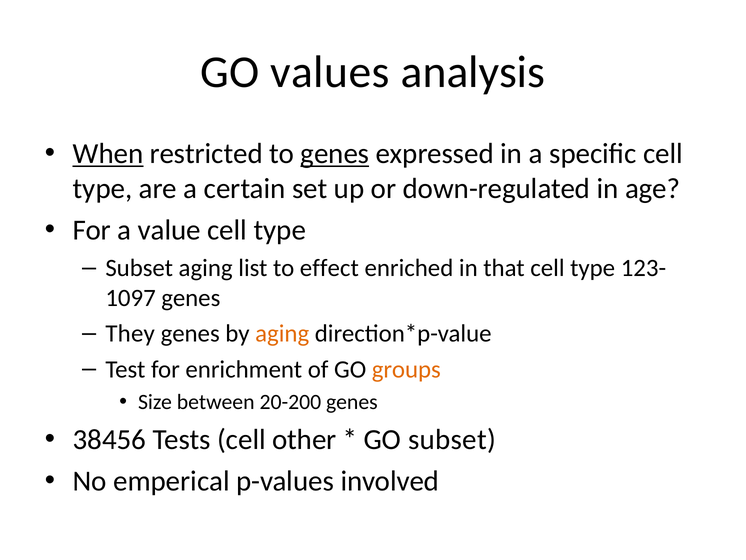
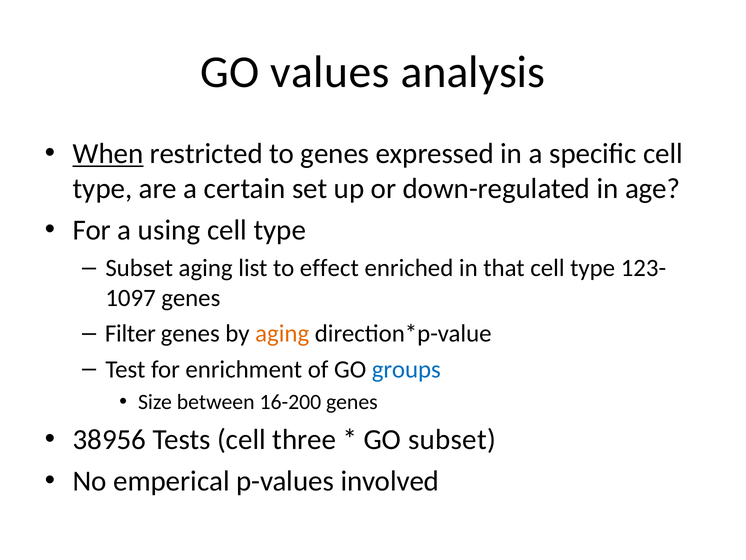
genes at (335, 154) underline: present -> none
value: value -> using
They: They -> Filter
groups colour: orange -> blue
20-200: 20-200 -> 16-200
38456: 38456 -> 38956
other: other -> three
